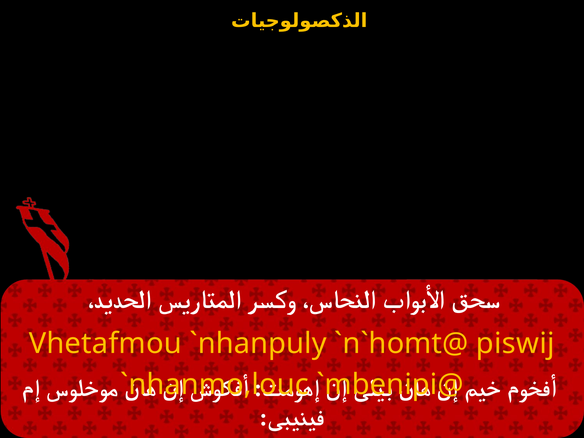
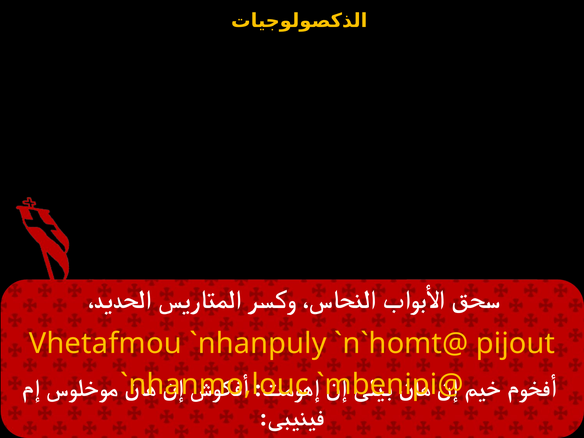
piswij: piswij -> pijout
